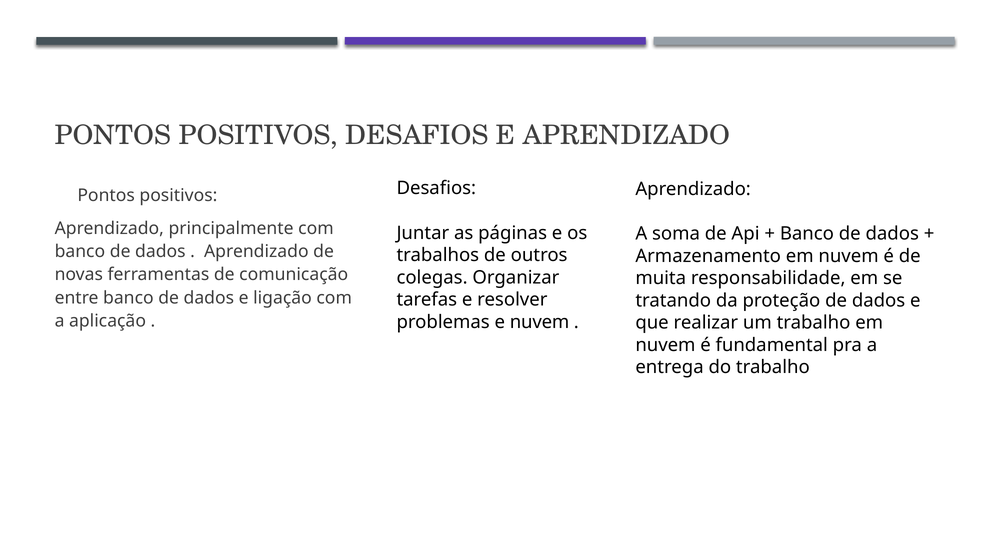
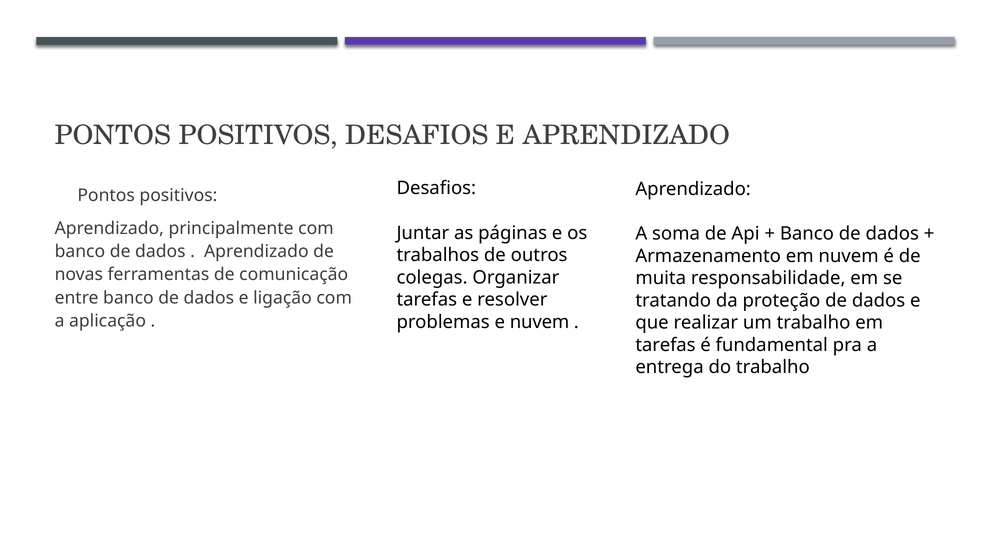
nuvem at (665, 345): nuvem -> tarefas
